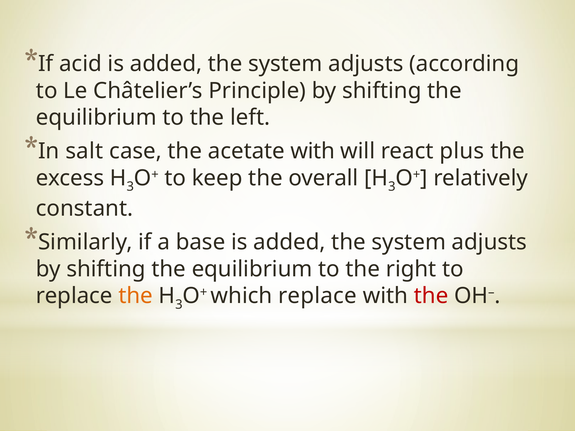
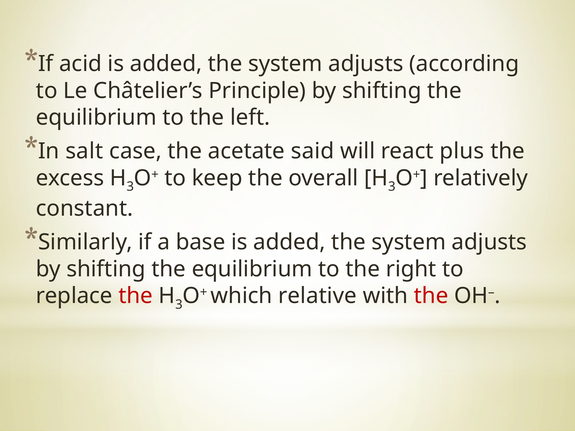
acetate with: with -> said
the at (136, 296) colour: orange -> red
which replace: replace -> relative
